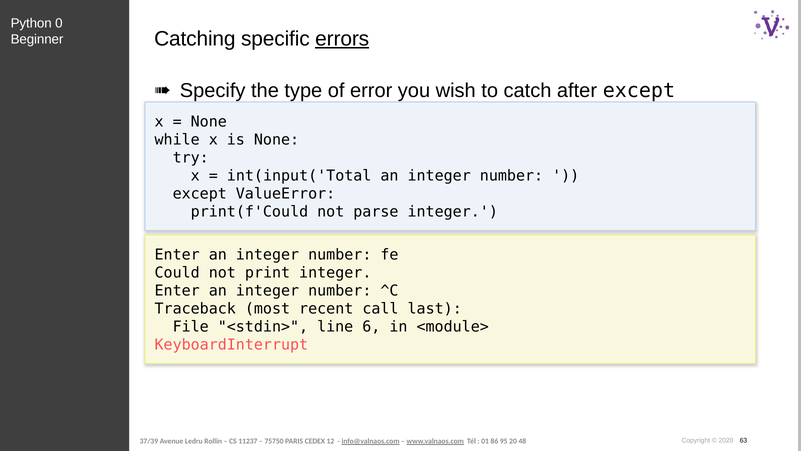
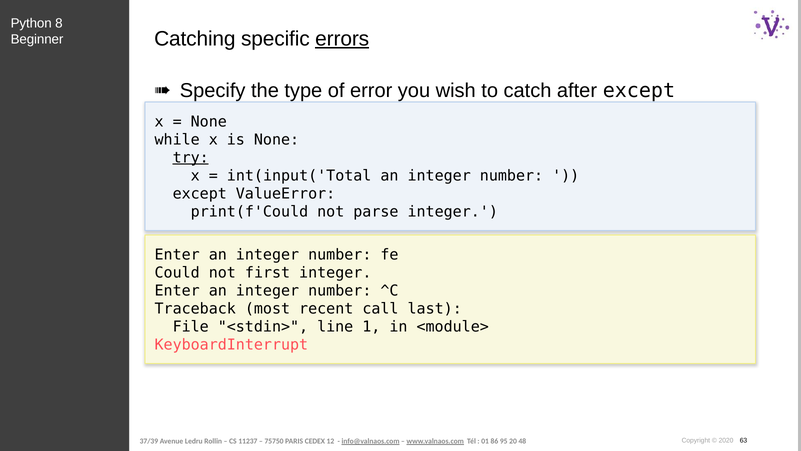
0: 0 -> 8
try underline: none -> present
print: print -> first
6: 6 -> 1
